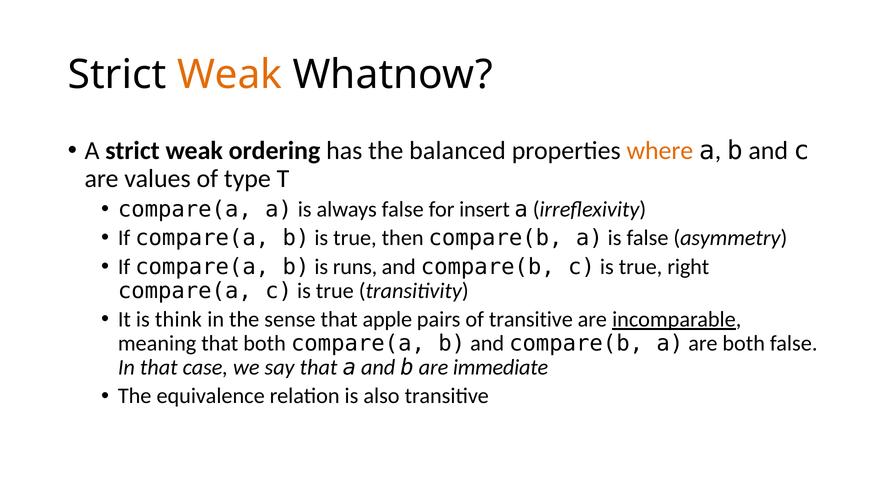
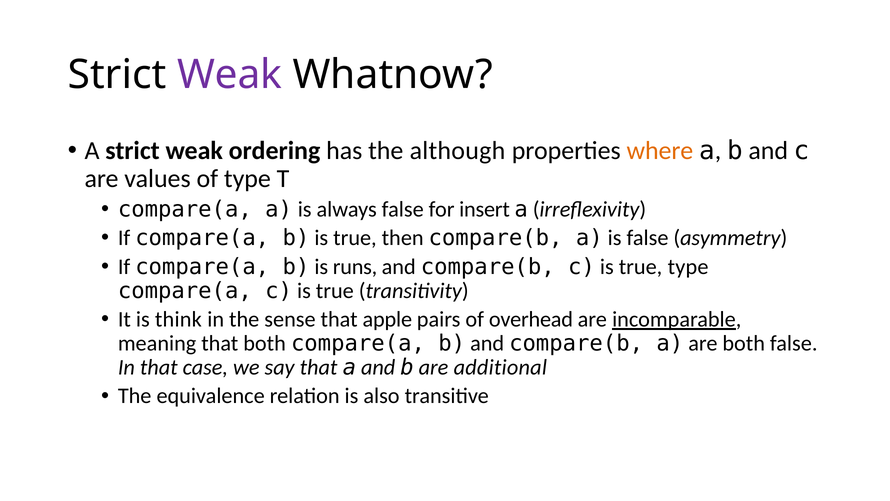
Weak at (230, 75) colour: orange -> purple
balanced: balanced -> although
true right: right -> type
of transitive: transitive -> overhead
immediate: immediate -> additional
